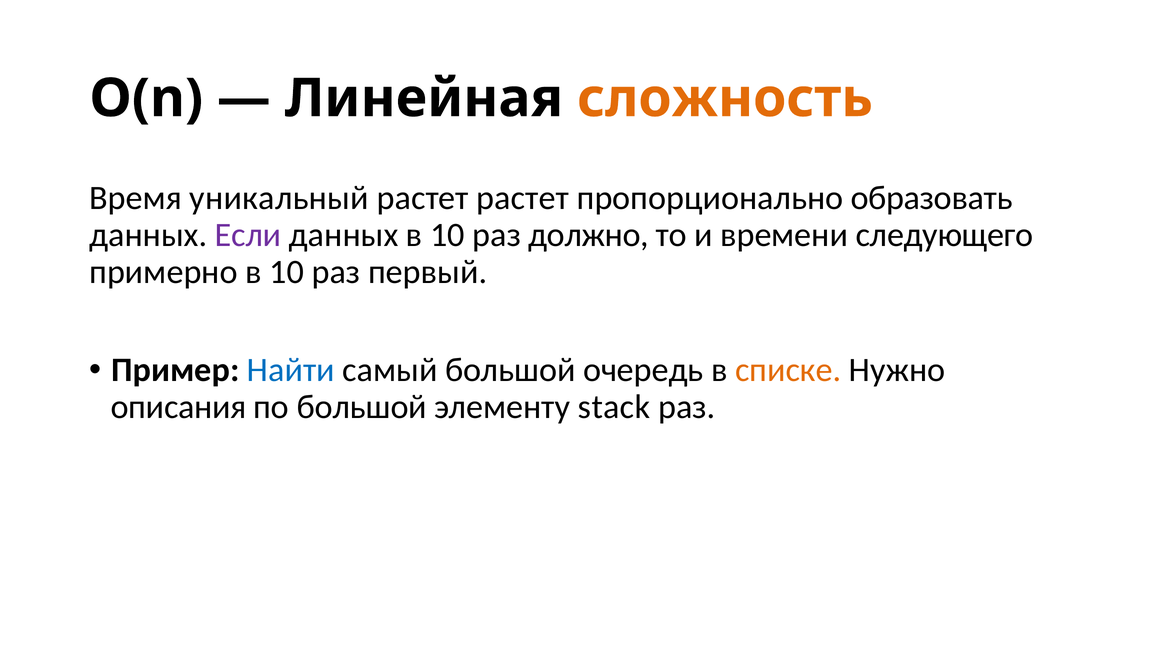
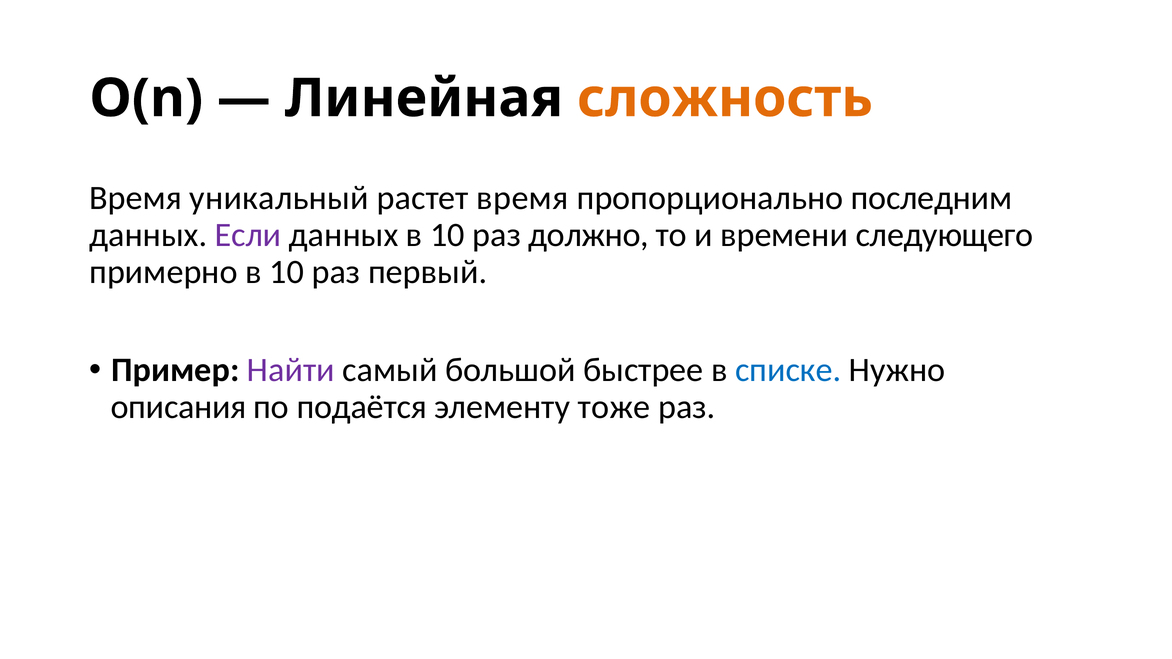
растет растет: растет -> время
образовать: образовать -> последним
Найти colour: blue -> purple
очередь: очередь -> быстрее
списке colour: orange -> blue
по большой: большой -> подаётся
stack: stack -> тоже
